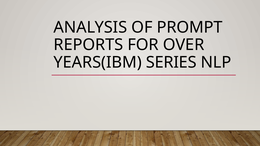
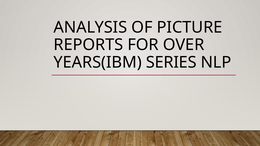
PROMPT: PROMPT -> PICTURE
